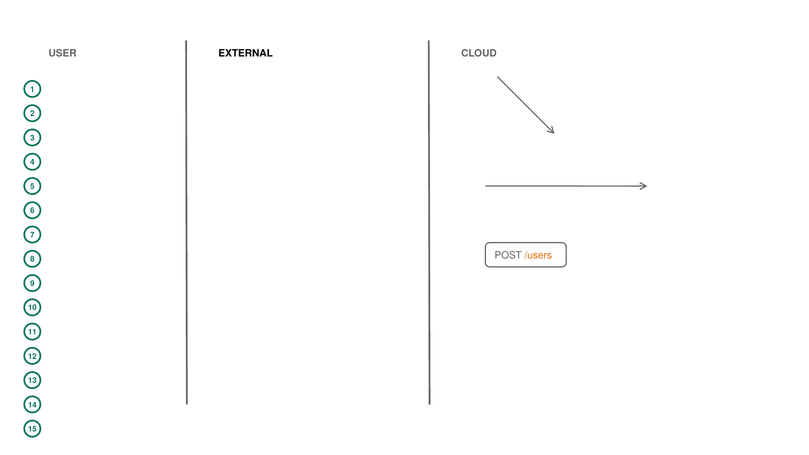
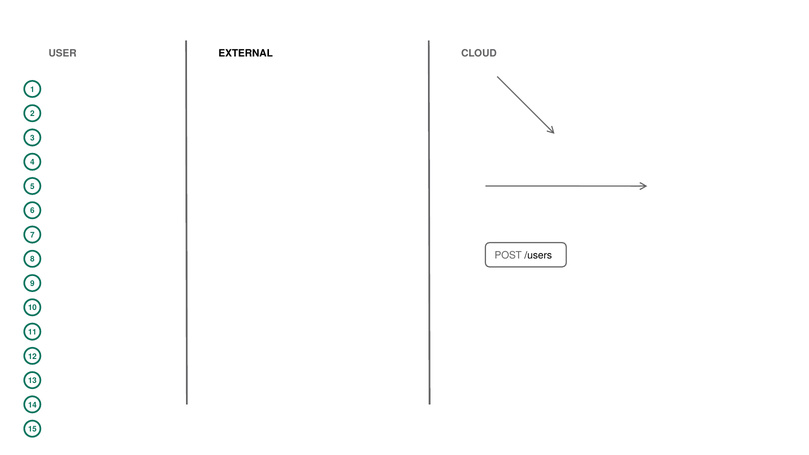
/users colour: orange -> black
